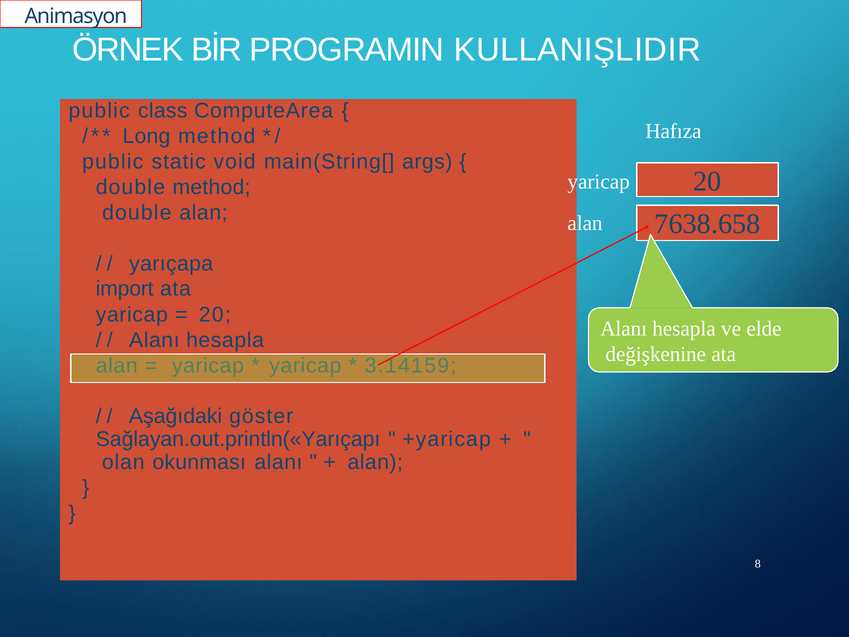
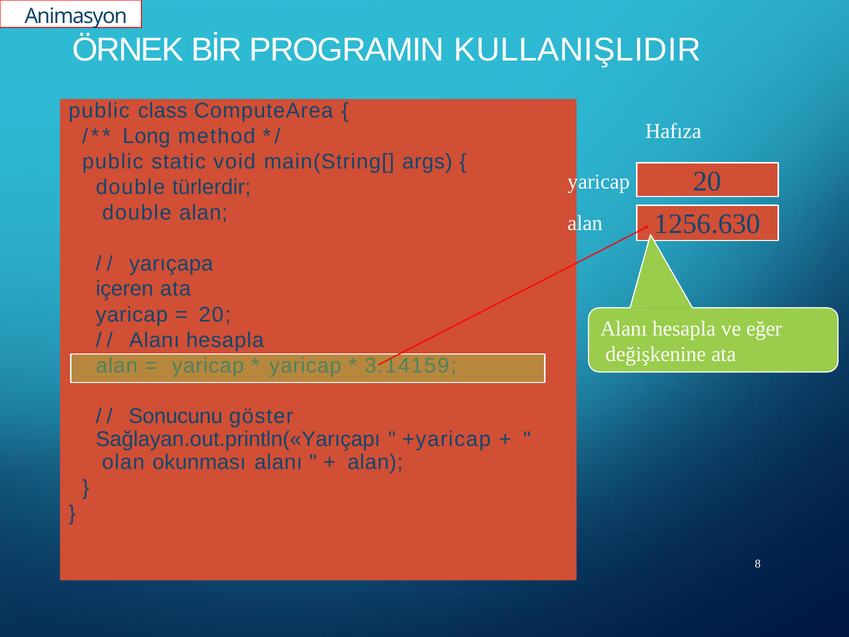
double method: method -> türlerdir
7638.658: 7638.658 -> 1256.630
import: import -> içeren
elde: elde -> eğer
Aşağıdaki: Aşağıdaki -> Sonucunu
